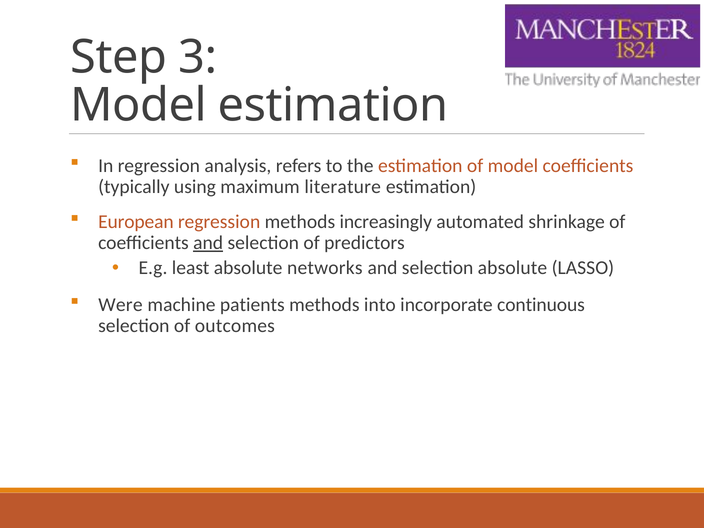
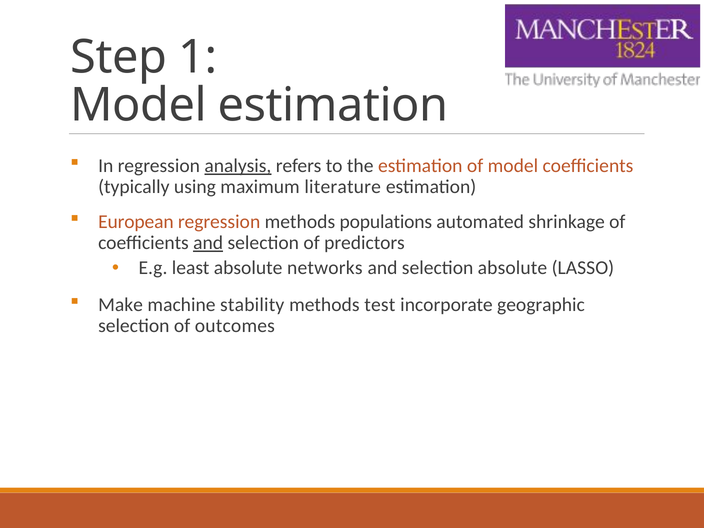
3: 3 -> 1
analysis underline: none -> present
increasingly: increasingly -> populations
Were: Were -> Make
patients: patients -> stability
into: into -> test
continuous: continuous -> geographic
